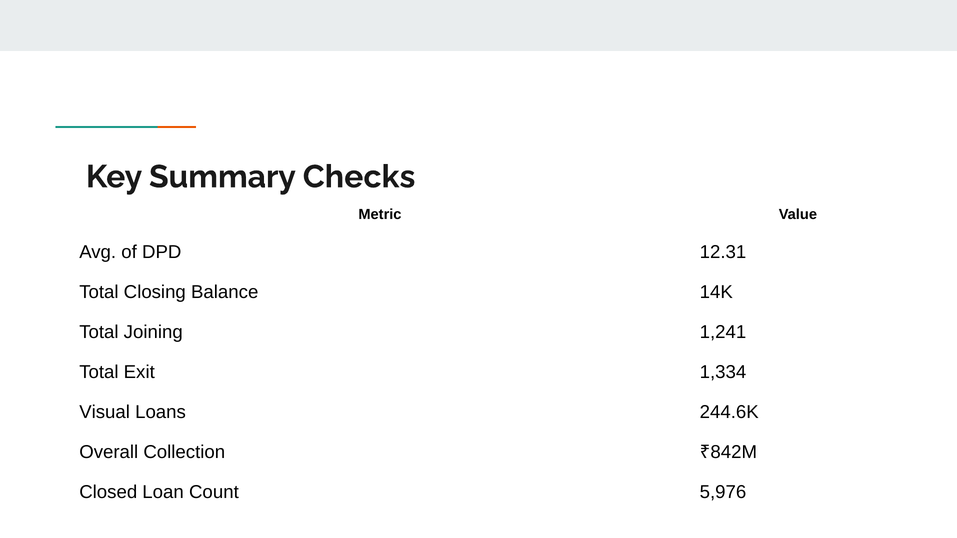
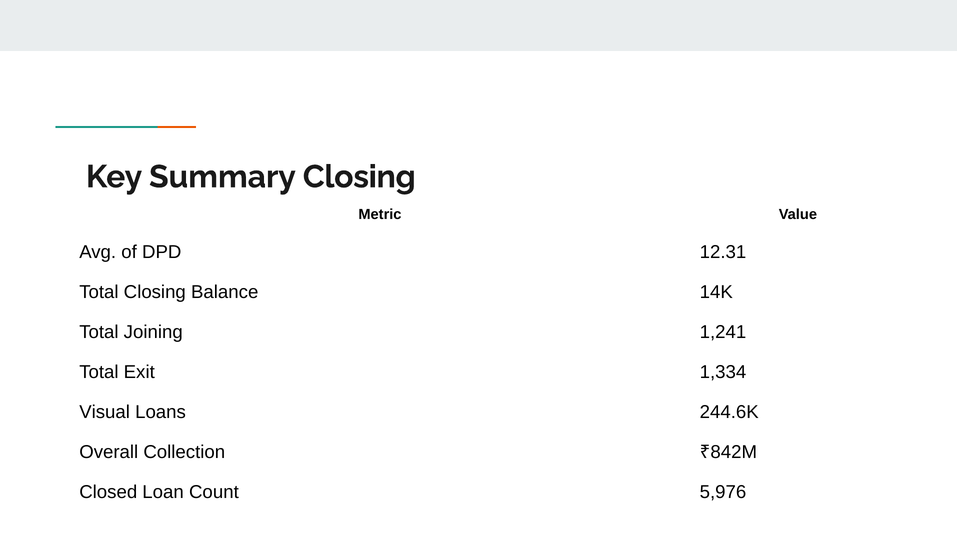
Summary Checks: Checks -> Closing
